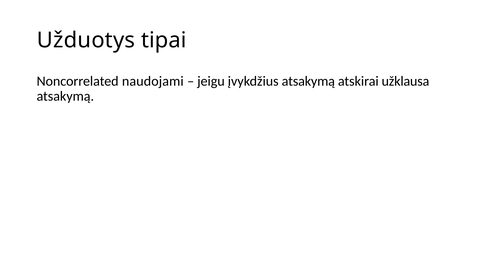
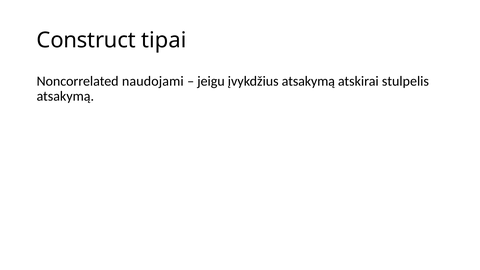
Užduotys: Užduotys -> Construct
užklausa: užklausa -> stulpelis
